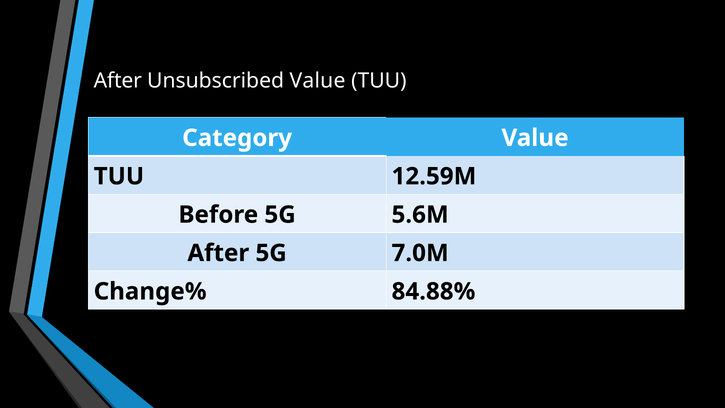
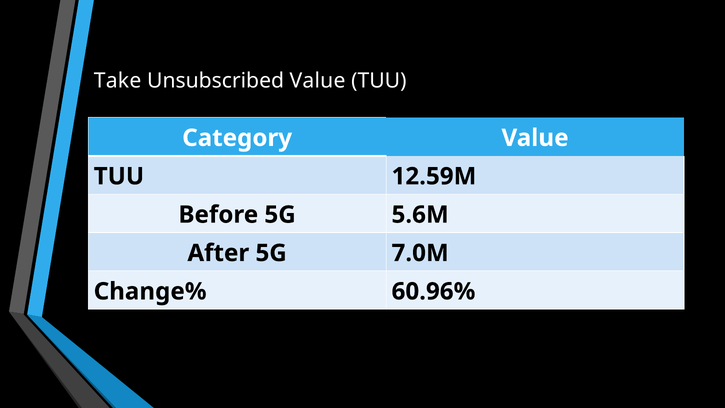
After at (118, 81): After -> Take
84.88%: 84.88% -> 60.96%
